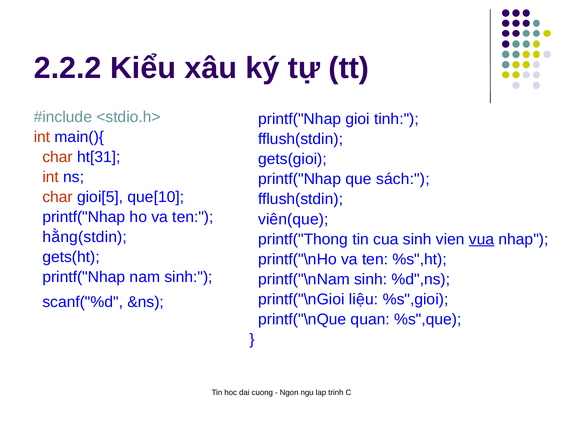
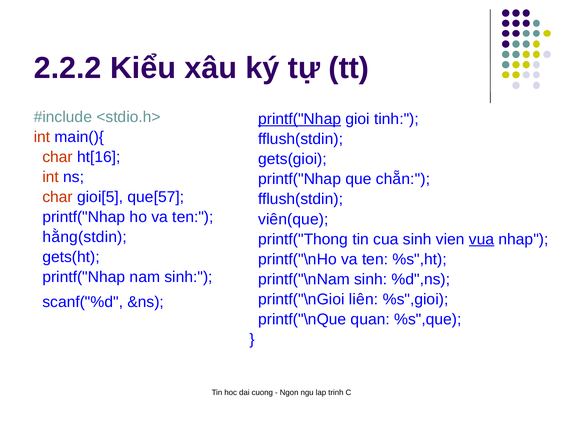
printf("Nhap at (300, 119) underline: none -> present
ht[31: ht[31 -> ht[16
sách: sách -> chẵn
que[10: que[10 -> que[57
liệu: liệu -> liên
